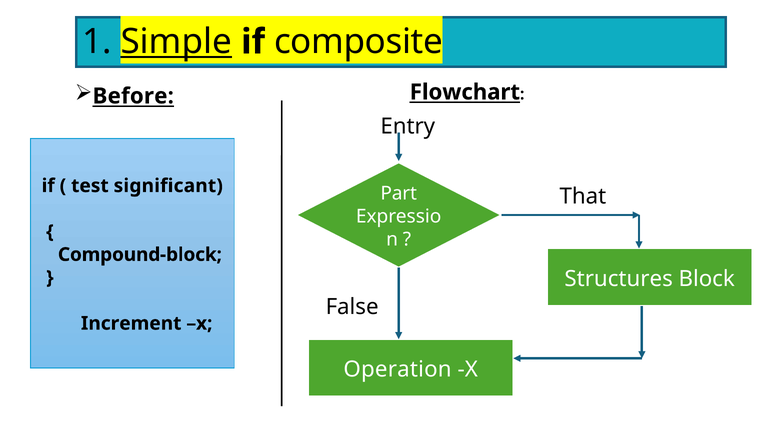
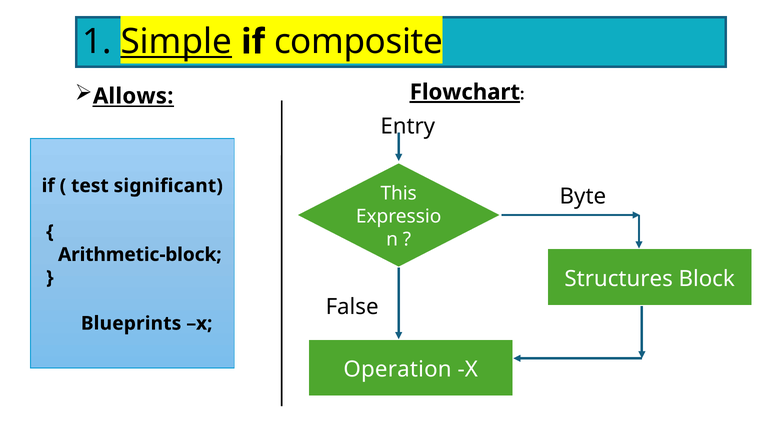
Before: Before -> Allows
Flowchart underline: none -> present
Part: Part -> This
That: That -> Byte
Compound-block: Compound-block -> Arithmetic-block
Increment: Increment -> Blueprints
